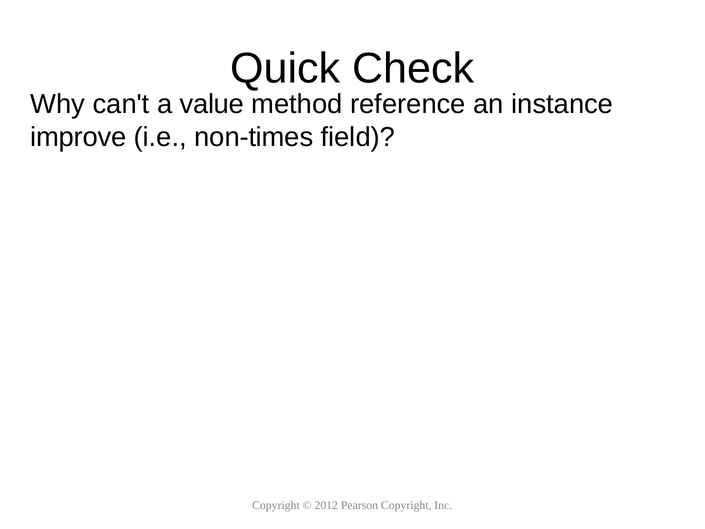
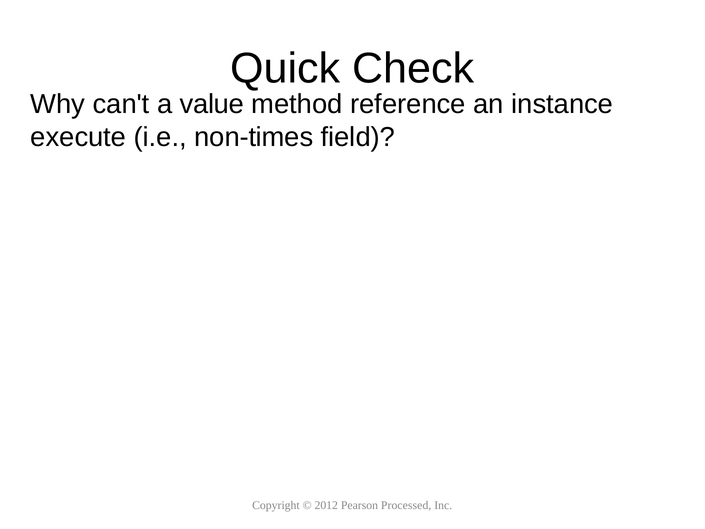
improve: improve -> execute
Pearson Copyright: Copyright -> Processed
